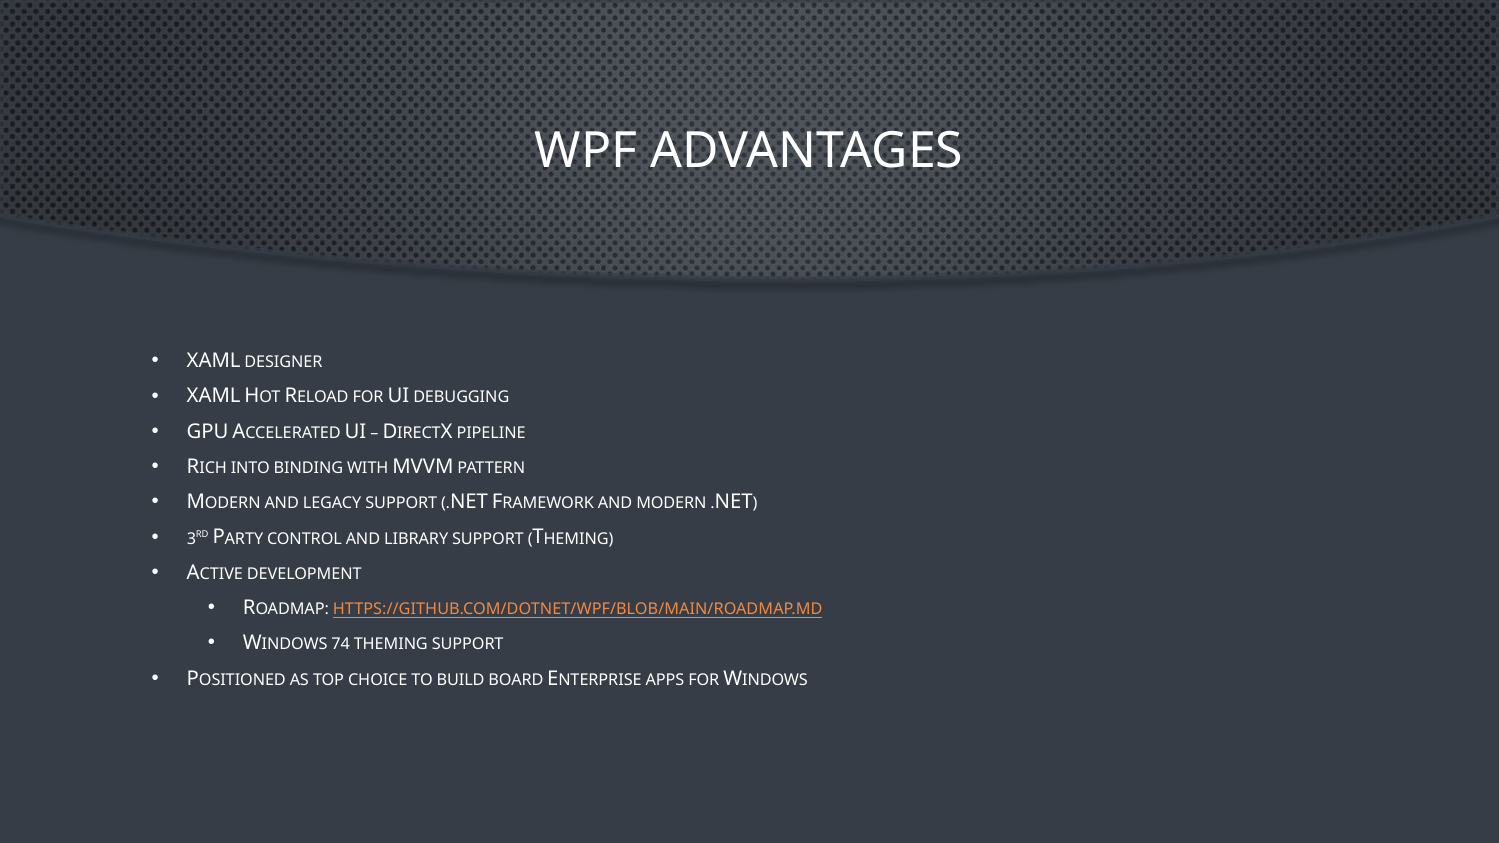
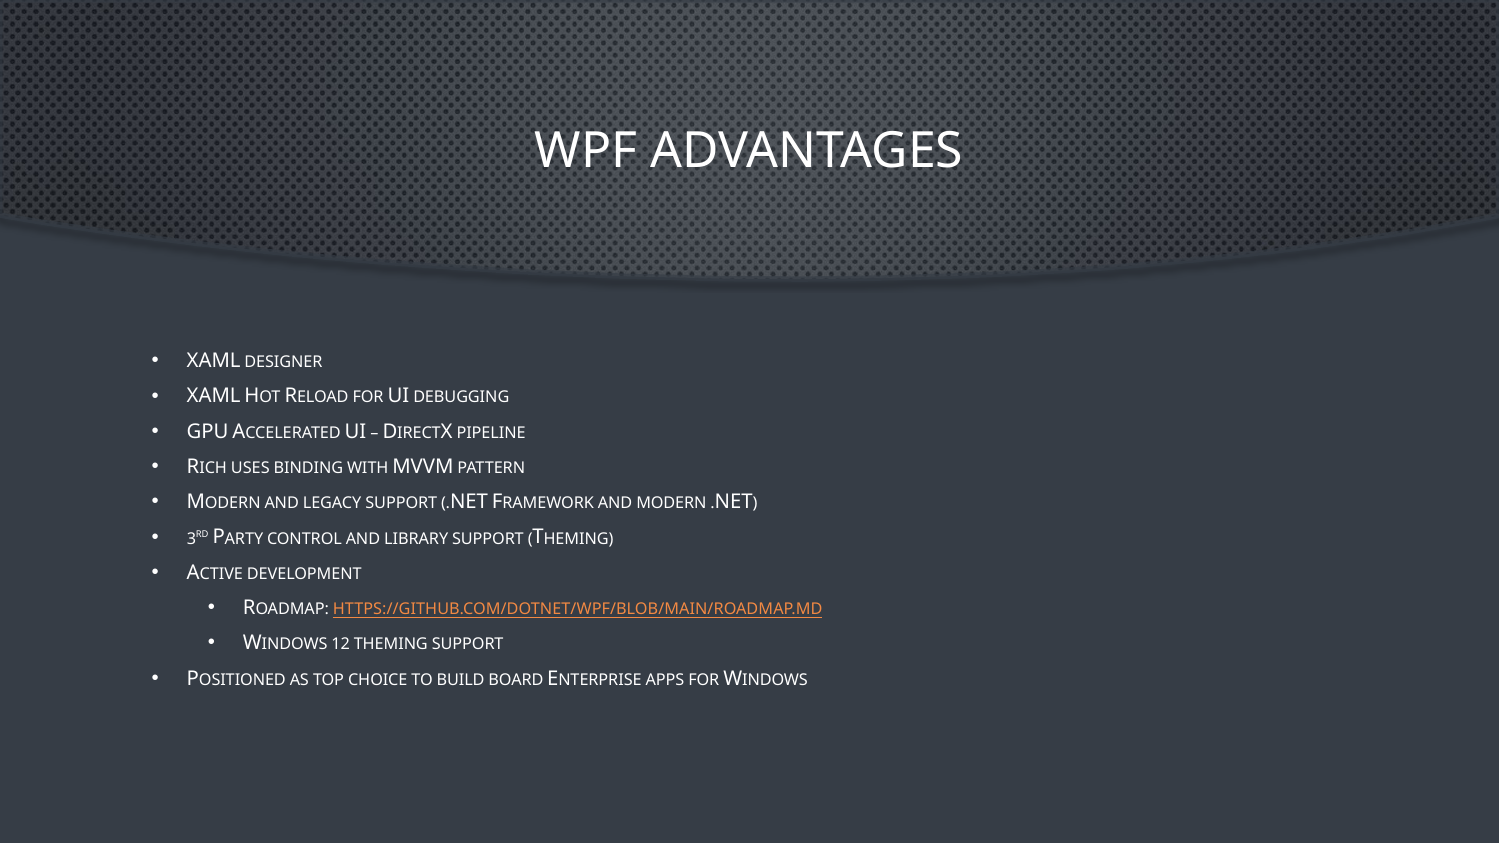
INTO: INTO -> USES
74: 74 -> 12
